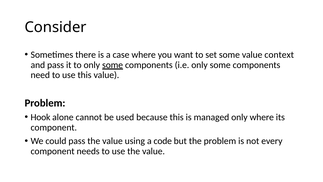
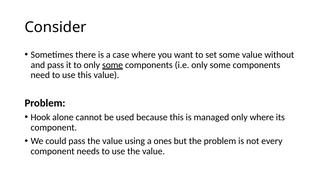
context: context -> without
code: code -> ones
